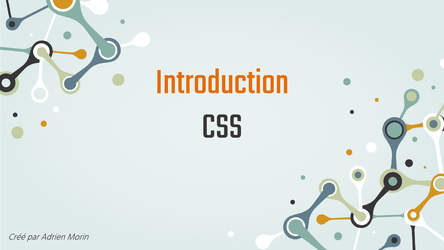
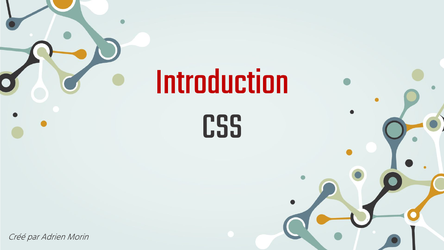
Introduction colour: orange -> red
